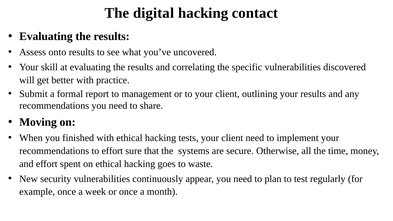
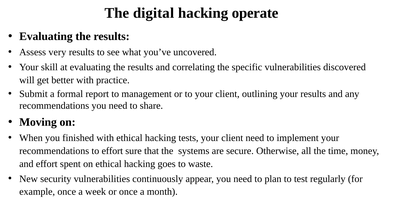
contact: contact -> operate
onto: onto -> very
